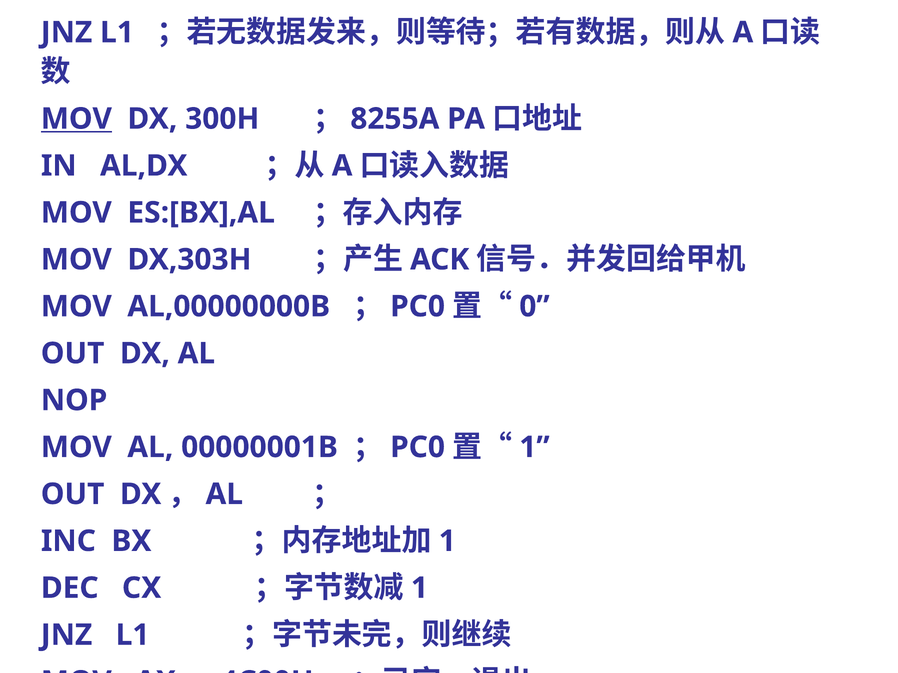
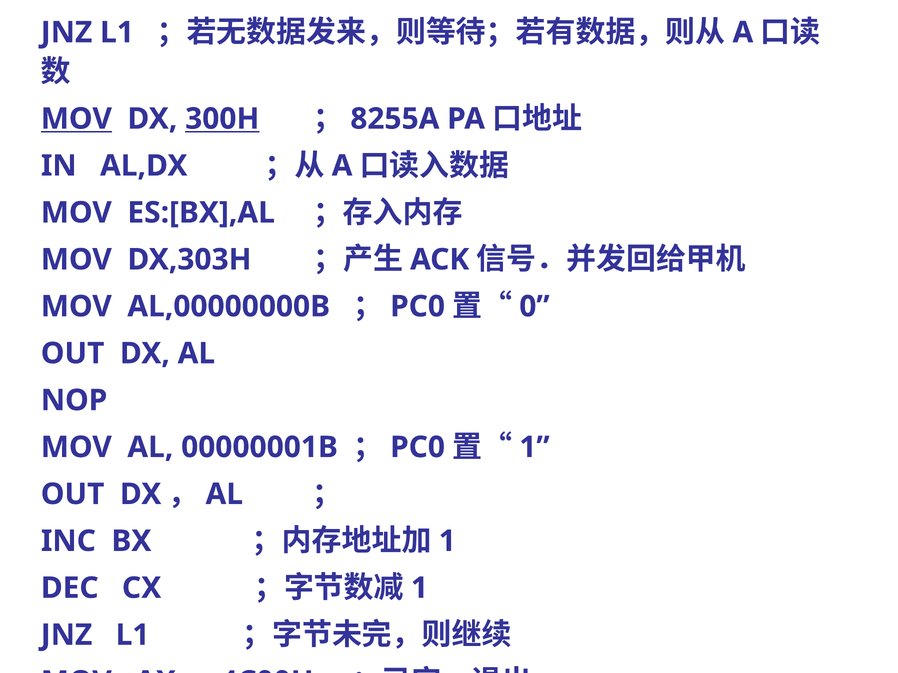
300H underline: none -> present
